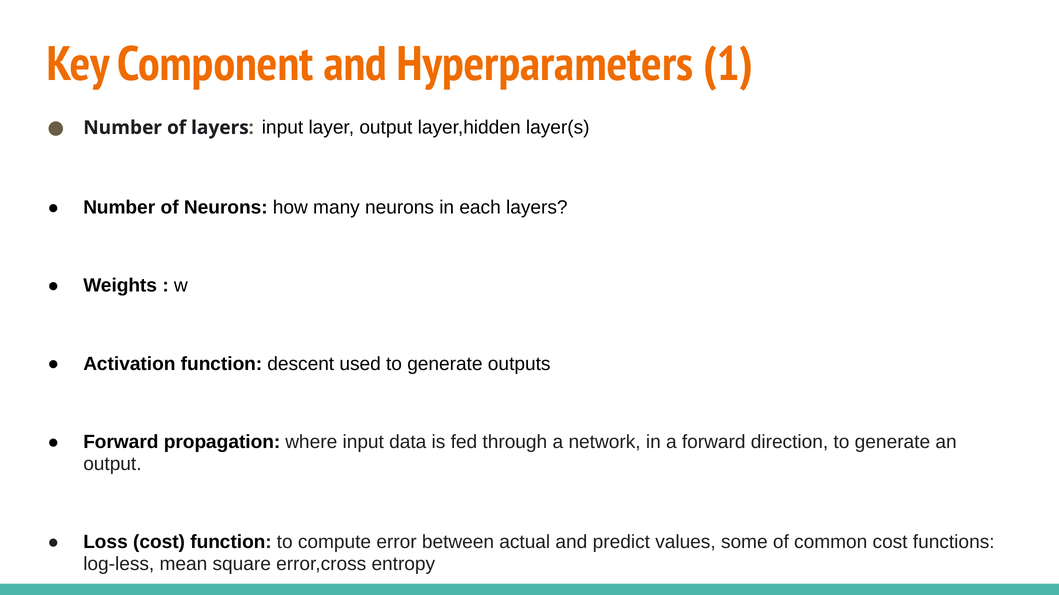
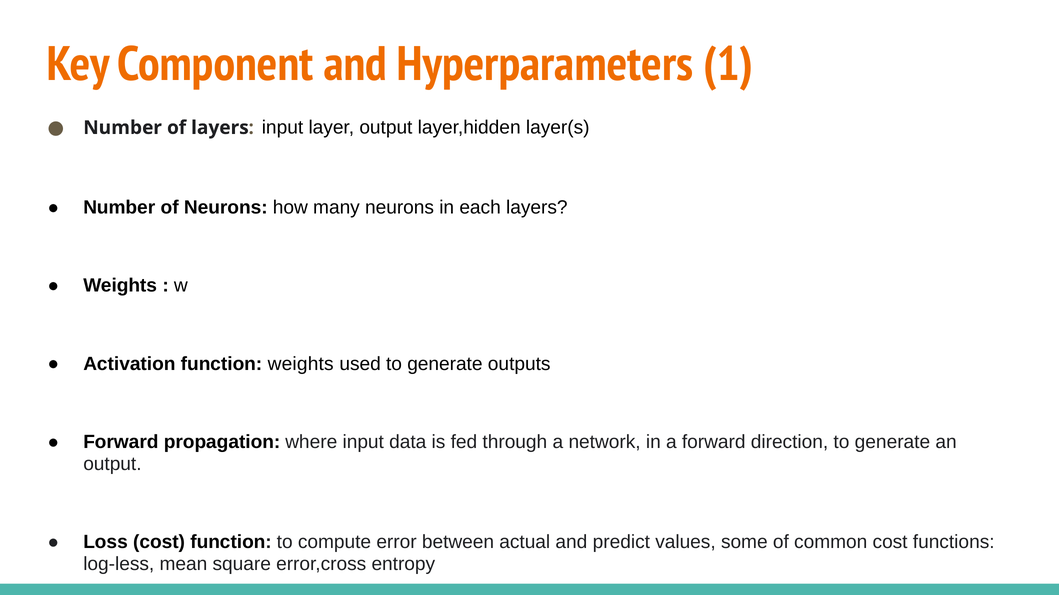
function descent: descent -> weights
